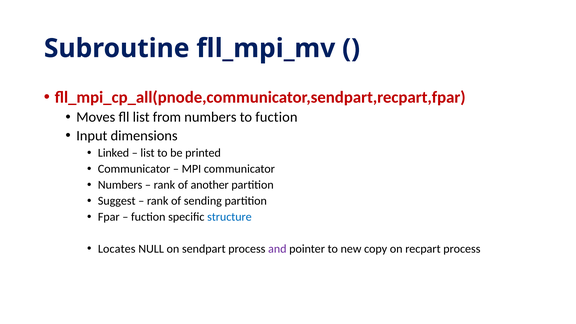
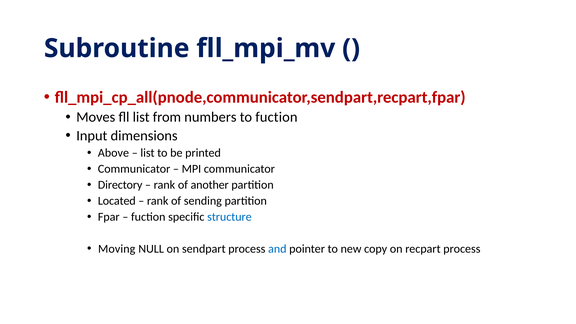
Linked: Linked -> Above
Numbers at (120, 185): Numbers -> Directory
Suggest: Suggest -> Located
Locates: Locates -> Moving
and colour: purple -> blue
